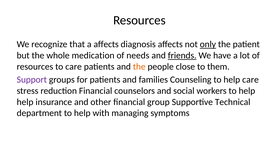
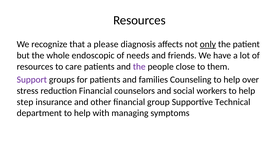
a affects: affects -> please
medication: medication -> endoscopic
friends underline: present -> none
the at (139, 67) colour: orange -> purple
help care: care -> over
help at (25, 102): help -> step
